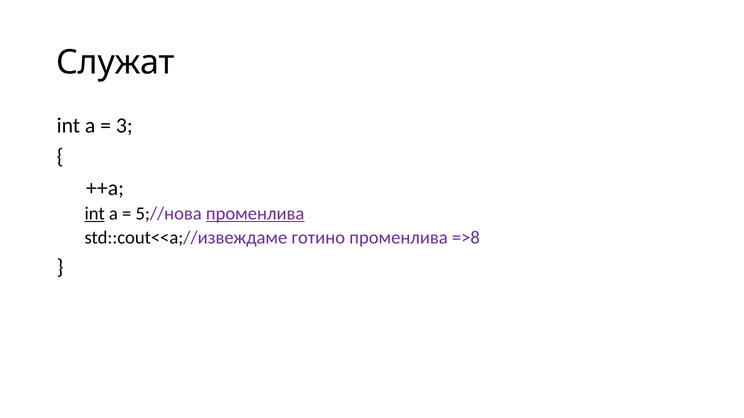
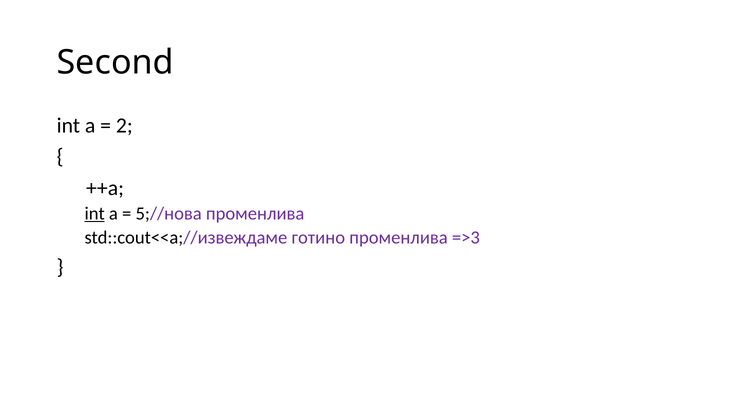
Служат: Служат -> Second
3: 3 -> 2
променлива at (255, 214) underline: present -> none
=>8: =>8 -> =>3
